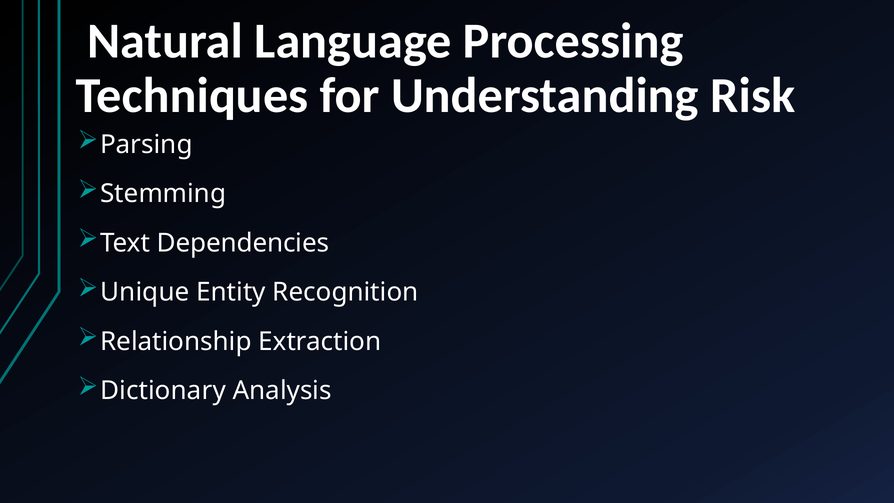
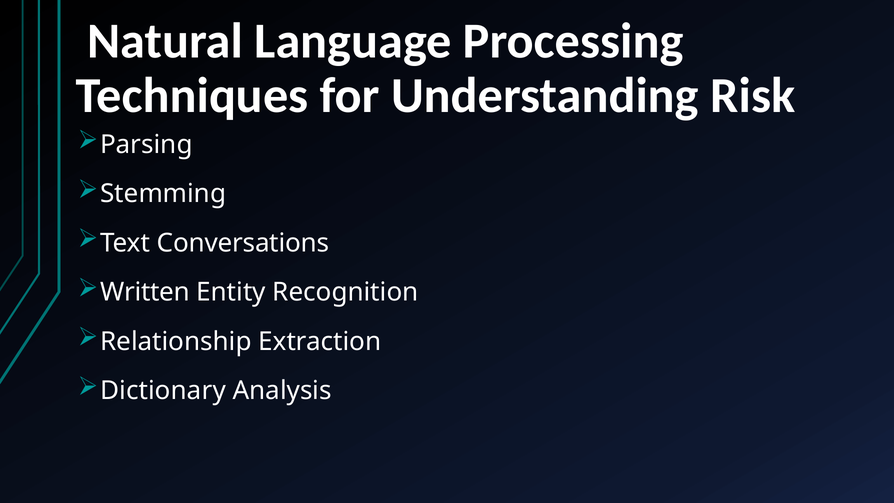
Dependencies: Dependencies -> Conversations
Unique: Unique -> Written
